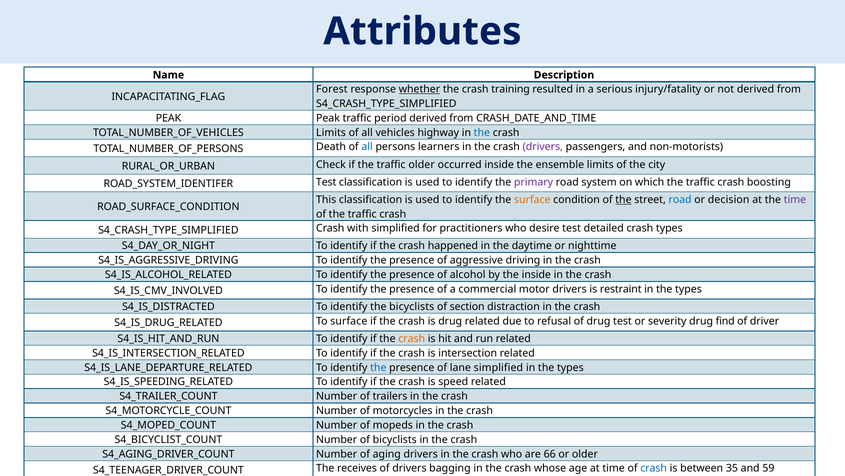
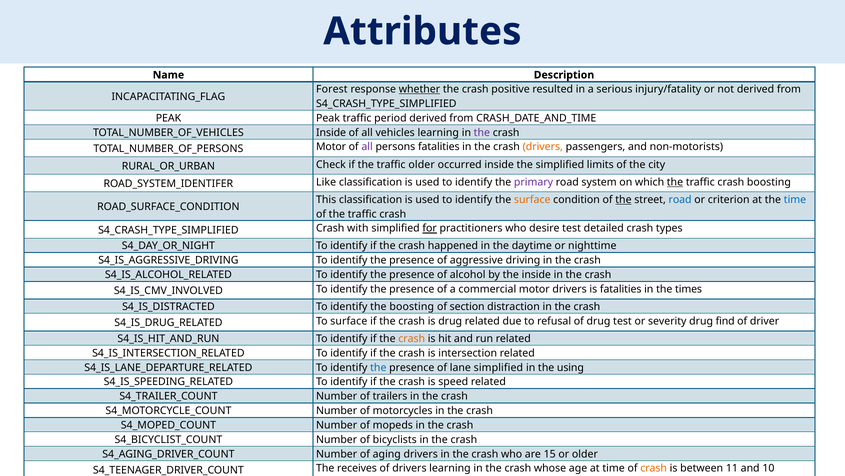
training: training -> positive
Limits at (331, 132): Limits -> Inside
vehicles highway: highway -> learning
the at (482, 132) colour: blue -> purple
Death at (331, 147): Death -> Motor
all at (367, 147) colour: blue -> purple
persons learners: learners -> fatalities
drivers at (543, 147) colour: purple -> orange
the ensemble: ensemble -> simplified
Test at (326, 182): Test -> Like
the at (675, 182) underline: none -> present
decision: decision -> criterion
time at (795, 199) colour: purple -> blue
for underline: none -> present
is restraint: restraint -> fatalities
types at (688, 289): types -> times
the bicyclists: bicyclists -> boosting
types at (570, 367): types -> using
66: 66 -> 15
drivers bagging: bagging -> learning
crash at (654, 468) colour: blue -> orange
35: 35 -> 11
59: 59 -> 10
